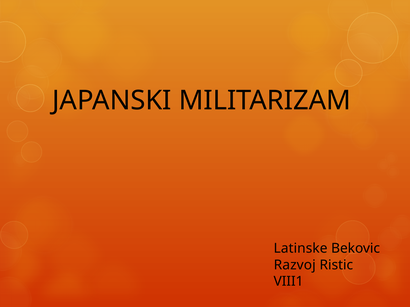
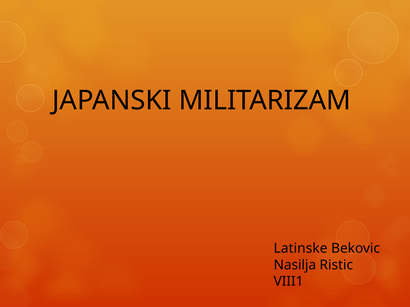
Razvoj: Razvoj -> Nasilja
